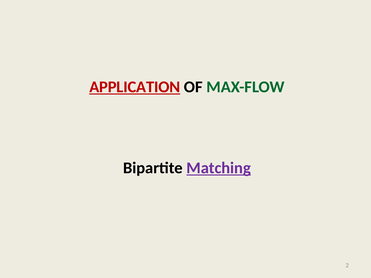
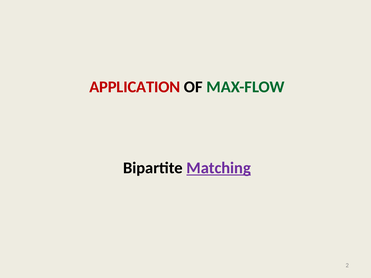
APPLICATION underline: present -> none
